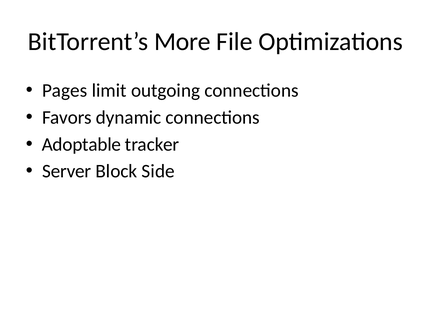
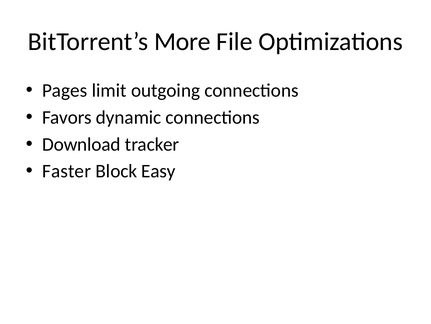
Adoptable: Adoptable -> Download
Server: Server -> Faster
Side: Side -> Easy
